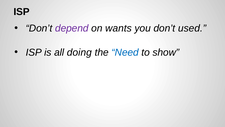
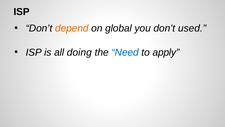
depend colour: purple -> orange
wants: wants -> global
show: show -> apply
